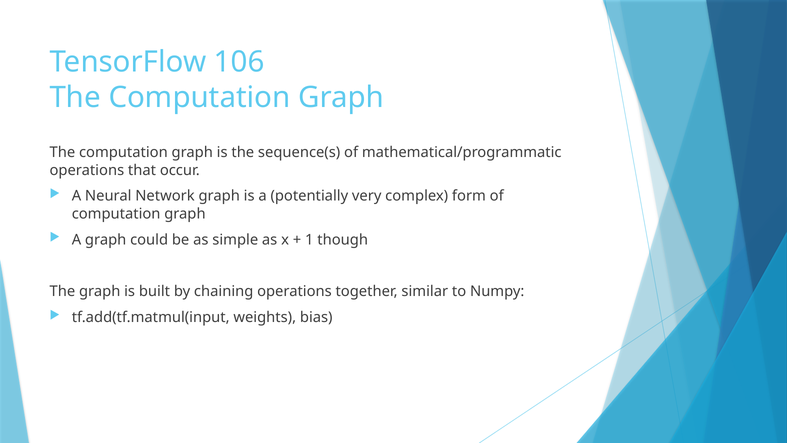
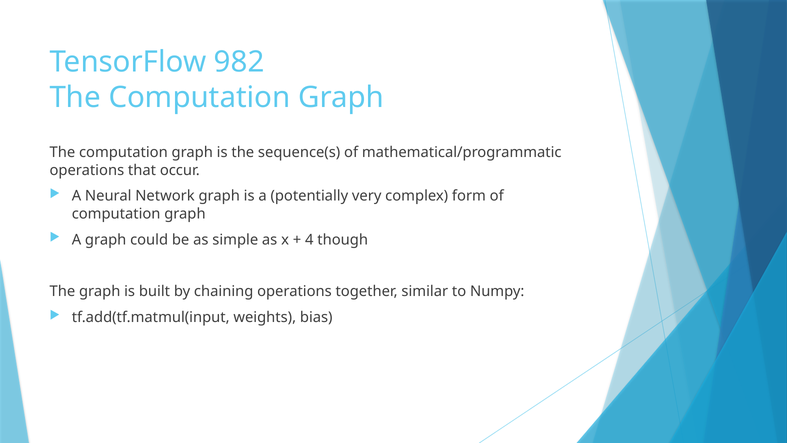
106: 106 -> 982
1: 1 -> 4
